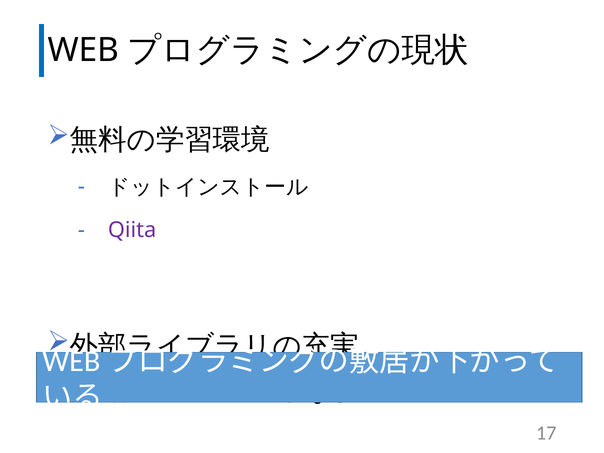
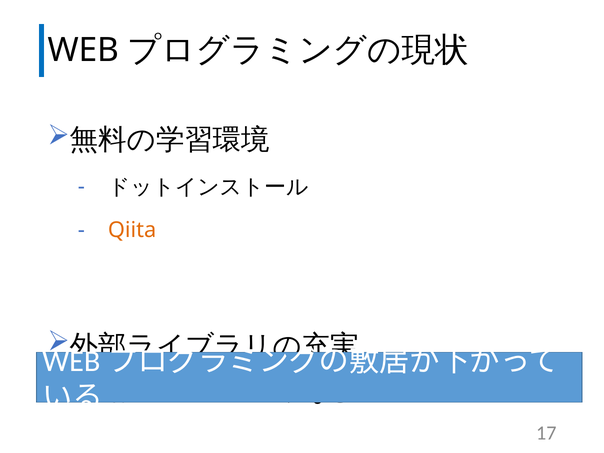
Qiita colour: purple -> orange
